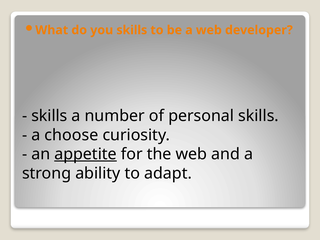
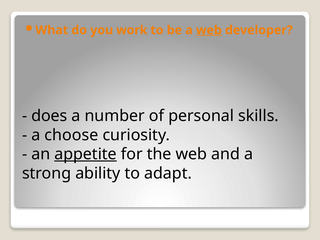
you skills: skills -> work
web at (209, 30) underline: none -> present
skills at (49, 116): skills -> does
